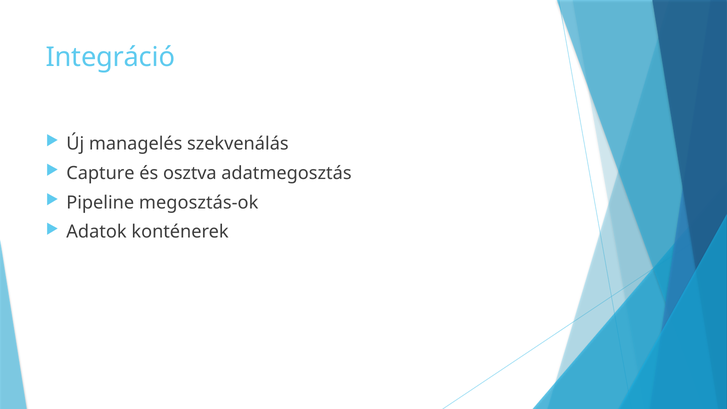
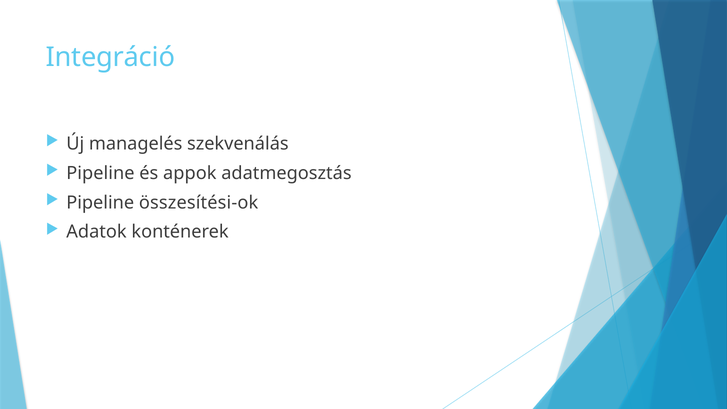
Capture at (100, 173): Capture -> Pipeline
osztva: osztva -> appok
megosztás-ok: megosztás-ok -> összesítési-ok
